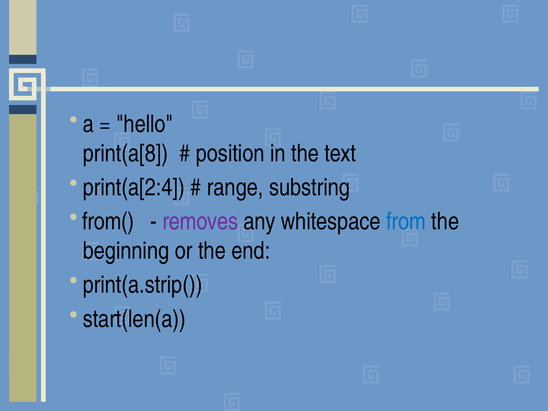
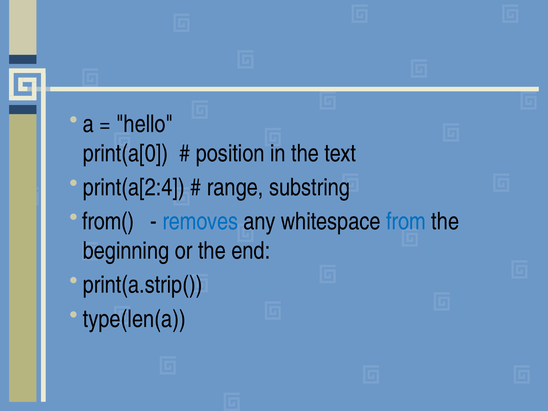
print(a[8: print(a[8 -> print(a[0
removes colour: purple -> blue
start(len(a: start(len(a -> type(len(a
